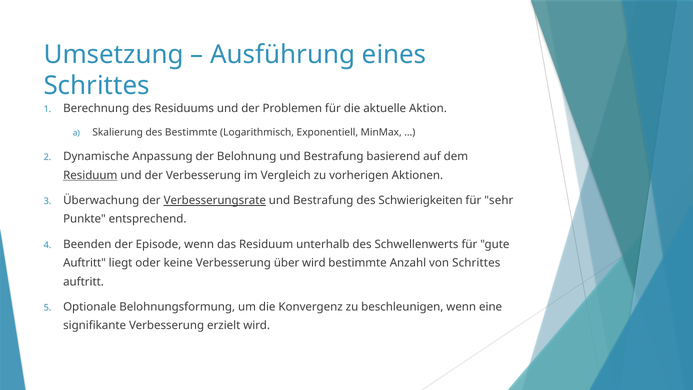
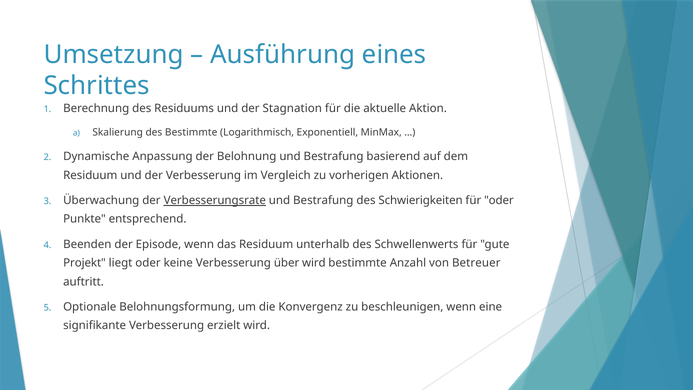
Problemen: Problemen -> Stagnation
Residuum at (90, 175) underline: present -> none
für sehr: sehr -> oder
Auftritt at (85, 263): Auftritt -> Projekt
von Schrittes: Schrittes -> Betreuer
